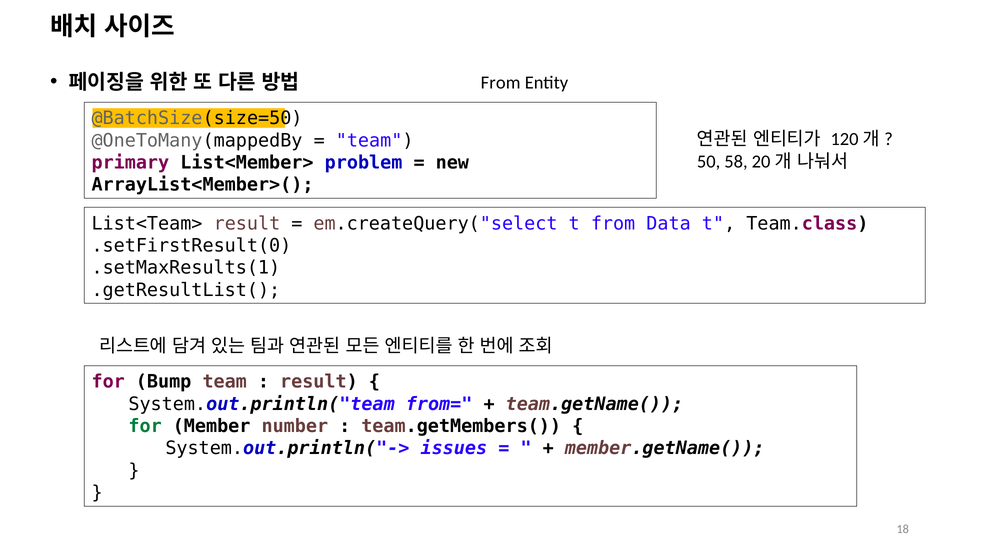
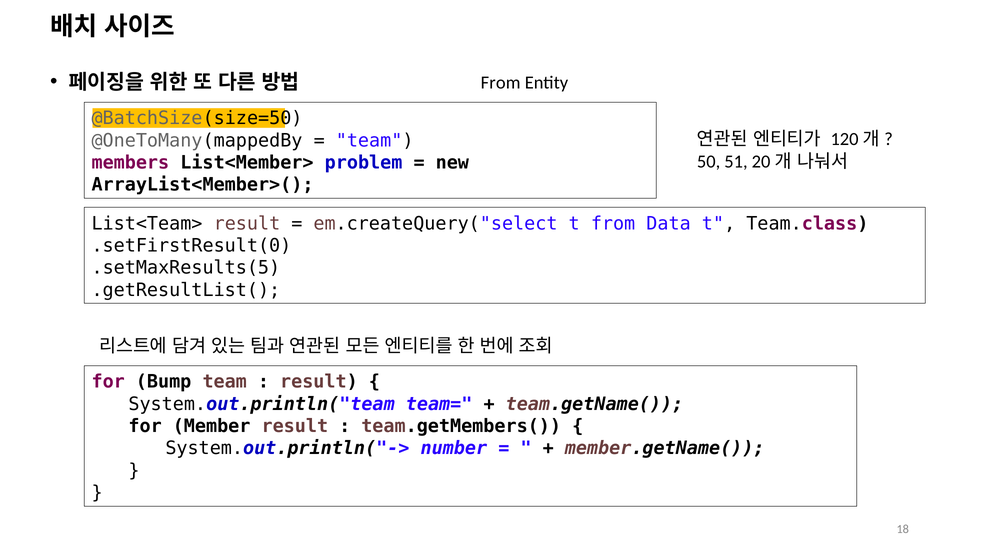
58: 58 -> 51
primary: primary -> members
.setMaxResults(1: .setMaxResults(1 -> .setMaxResults(5
from=: from= -> team=
for at (145, 426) colour: green -> black
Member number: number -> result
issues: issues -> number
